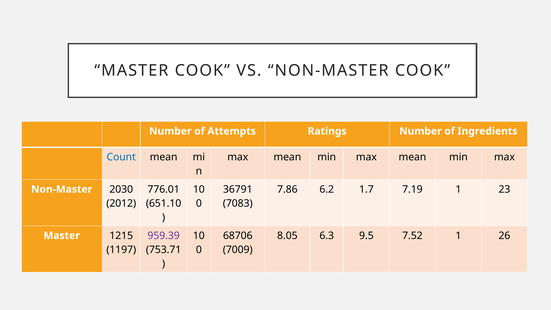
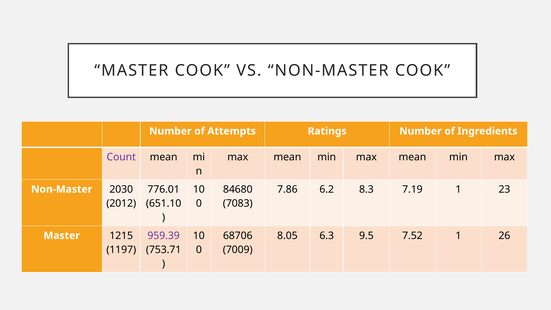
Count colour: blue -> purple
36791: 36791 -> 84680
1.7: 1.7 -> 8.3
